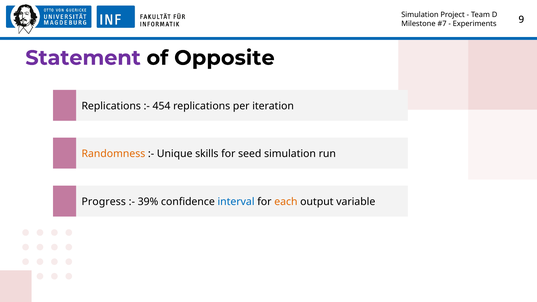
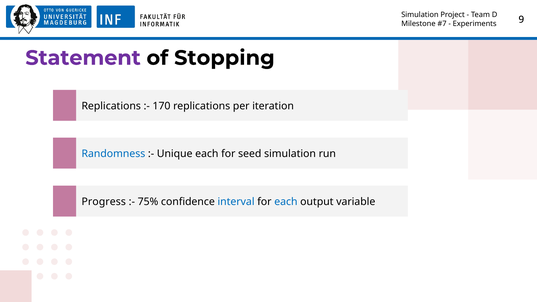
Opposite: Opposite -> Stopping
454: 454 -> 170
Randomness colour: orange -> blue
Unique skills: skills -> each
39%: 39% -> 75%
each at (286, 202) colour: orange -> blue
